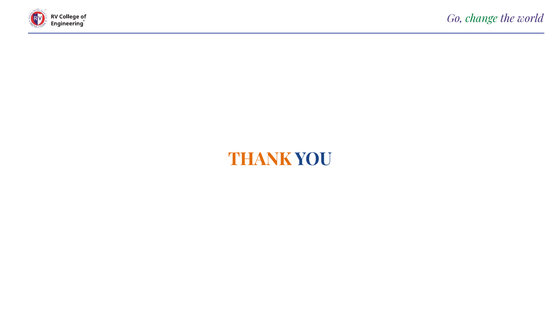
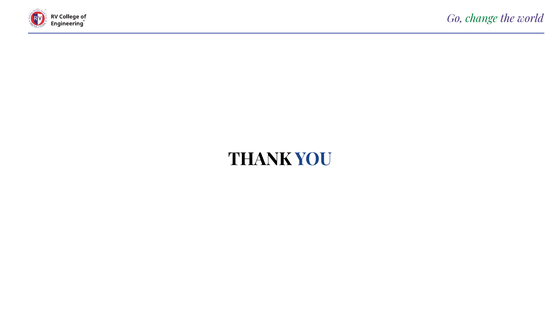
THANK colour: orange -> black
